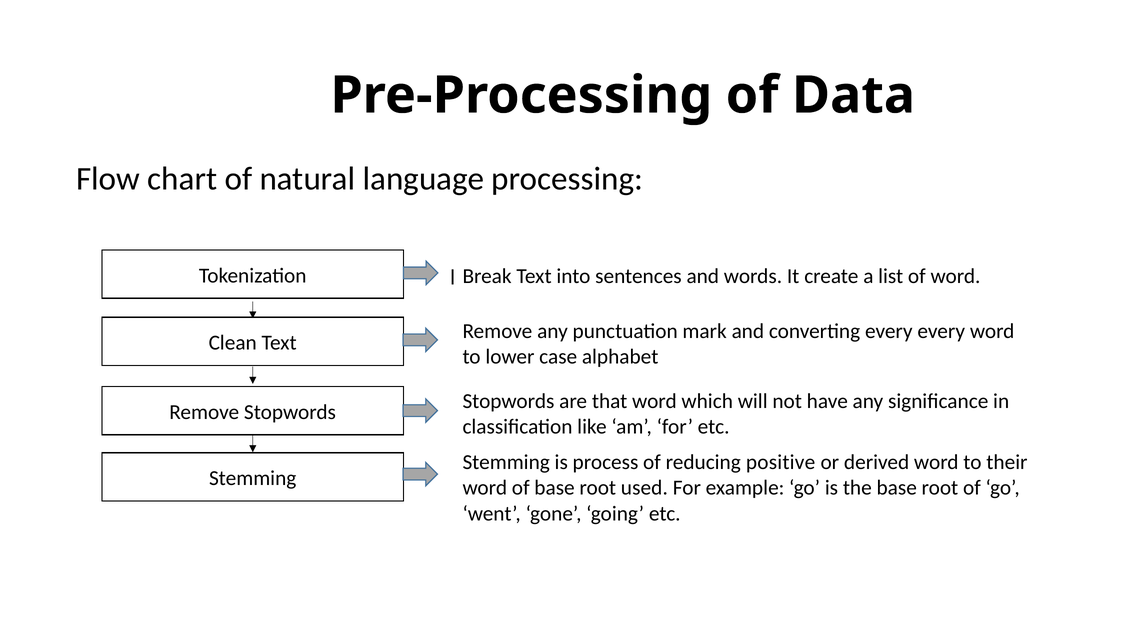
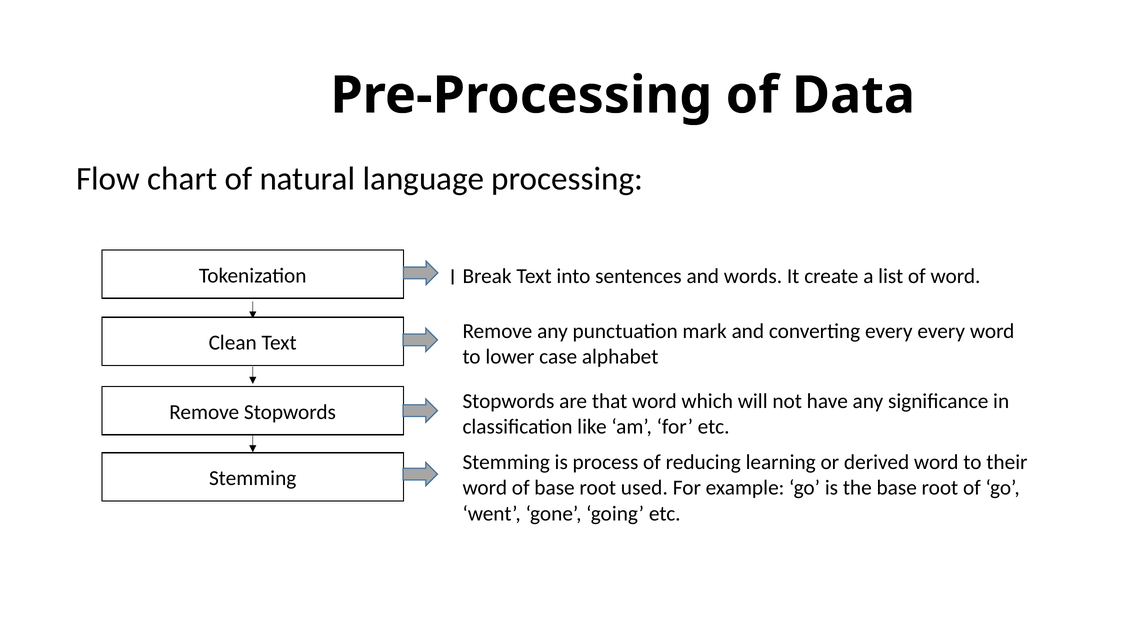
positive: positive -> learning
